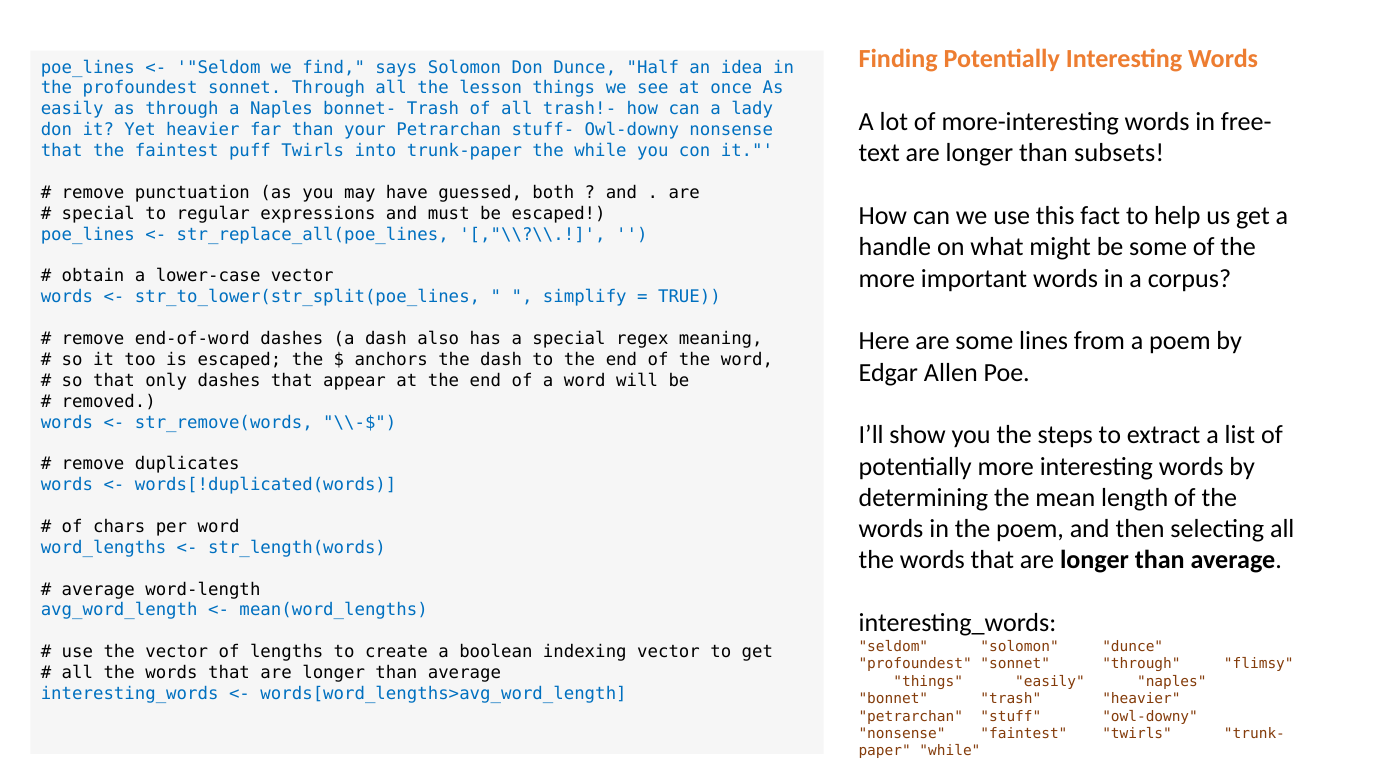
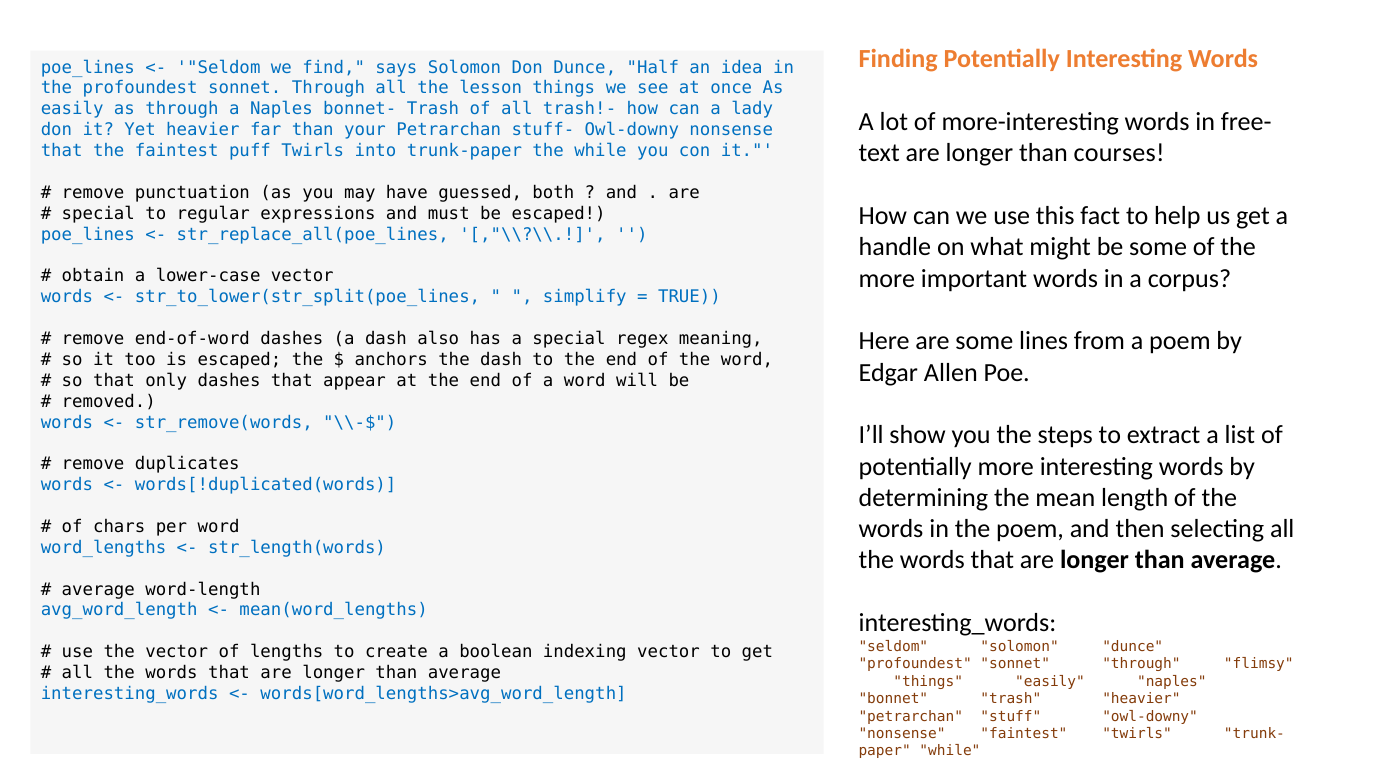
subsets: subsets -> courses
